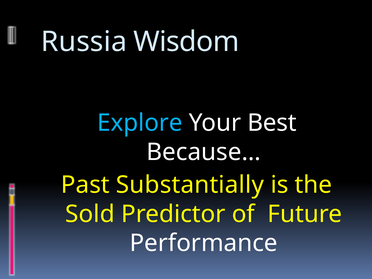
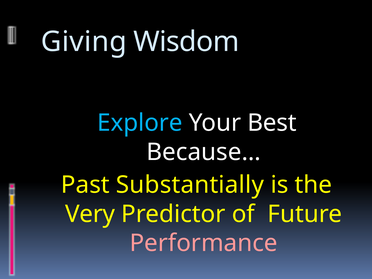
Russia: Russia -> Giving
Sold: Sold -> Very
Performance colour: white -> pink
